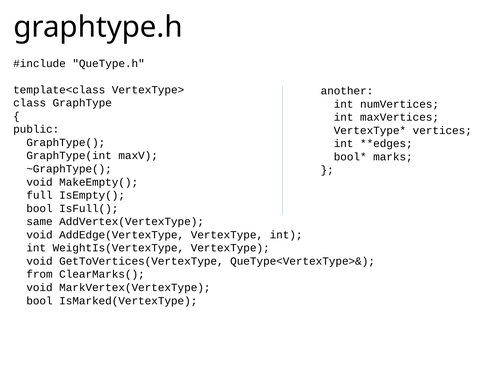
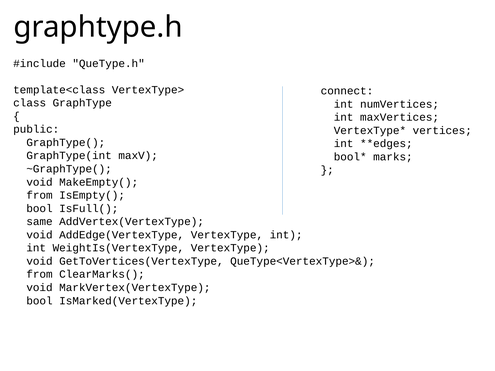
another: another -> connect
full at (40, 195): full -> from
